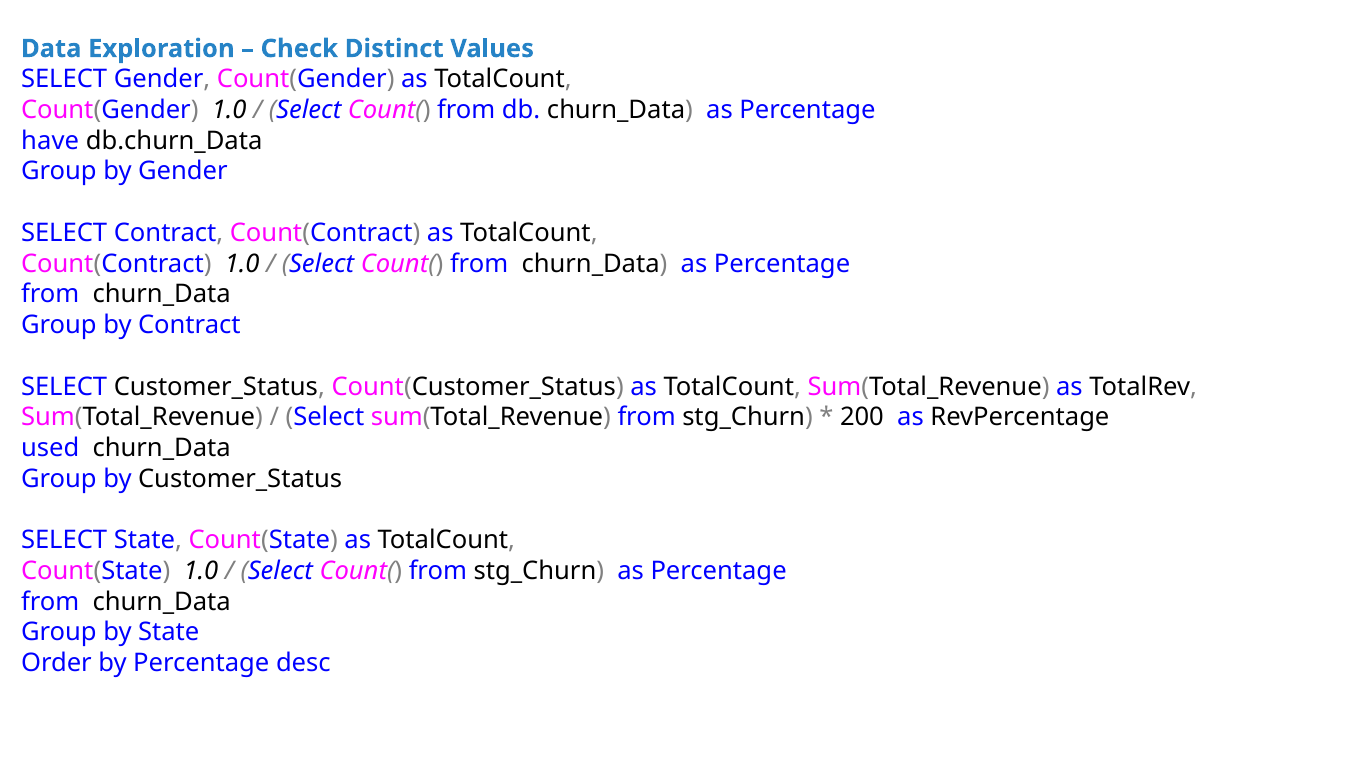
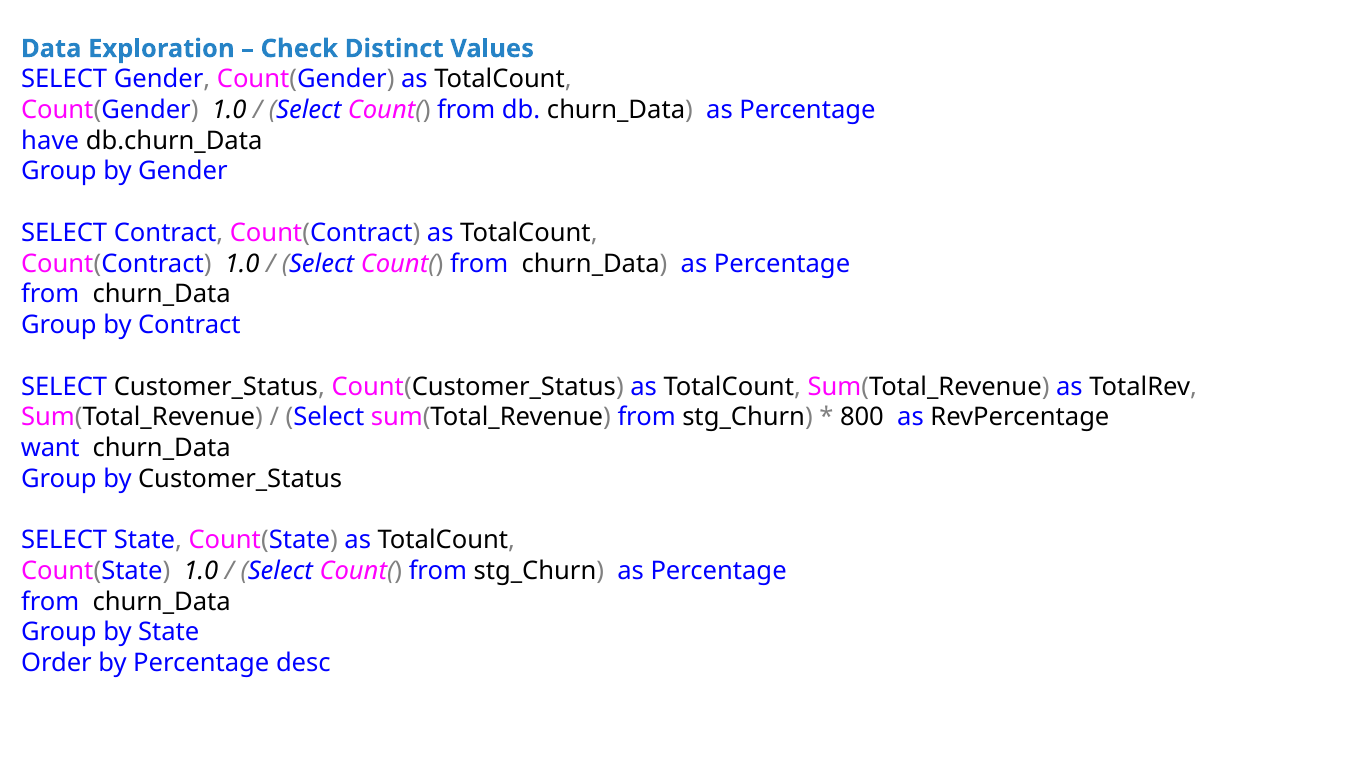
200: 200 -> 800
used: used -> want
